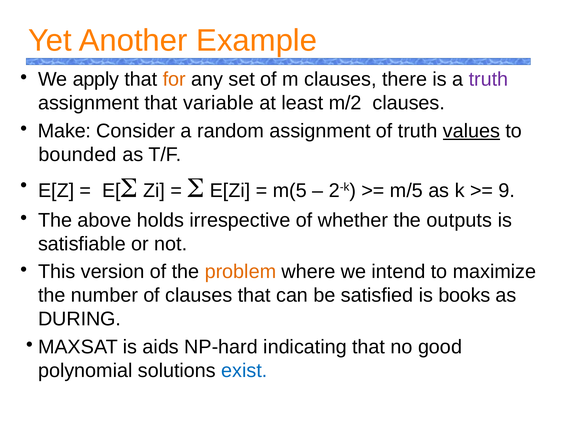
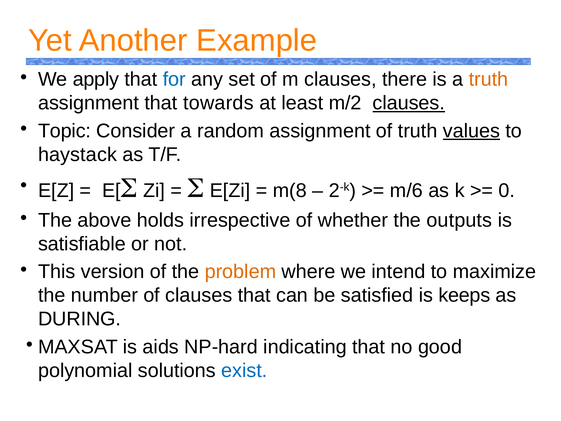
for colour: orange -> blue
truth at (488, 79) colour: purple -> orange
variable: variable -> towards
clauses at (409, 103) underline: none -> present
Make: Make -> Topic
bounded: bounded -> haystack
m(5: m(5 -> m(8
m/5: m/5 -> m/6
9: 9 -> 0
books: books -> keeps
